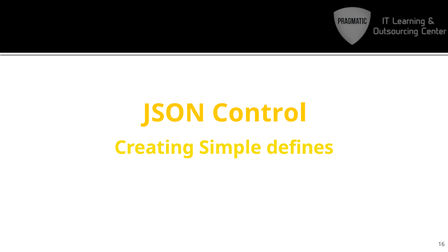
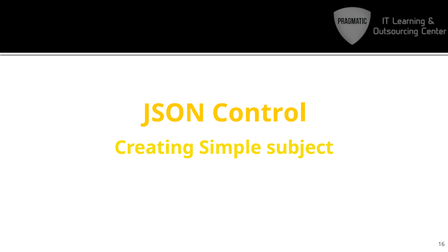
defines: defines -> subject
